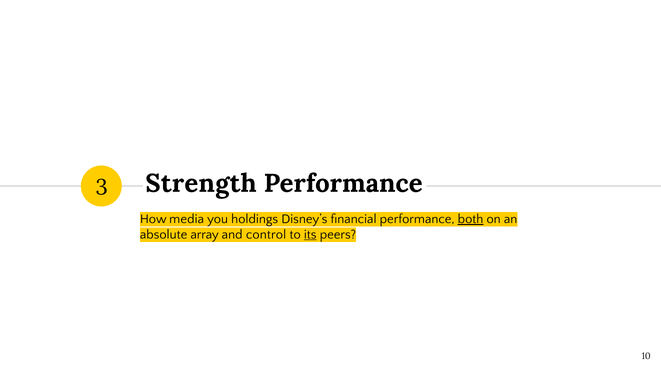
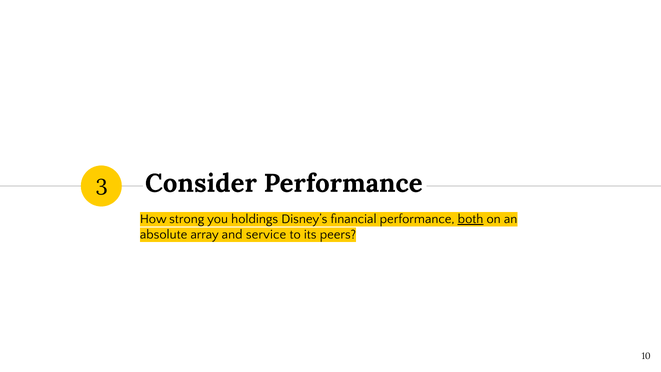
Strength: Strength -> Consider
media: media -> strong
control: control -> service
its underline: present -> none
